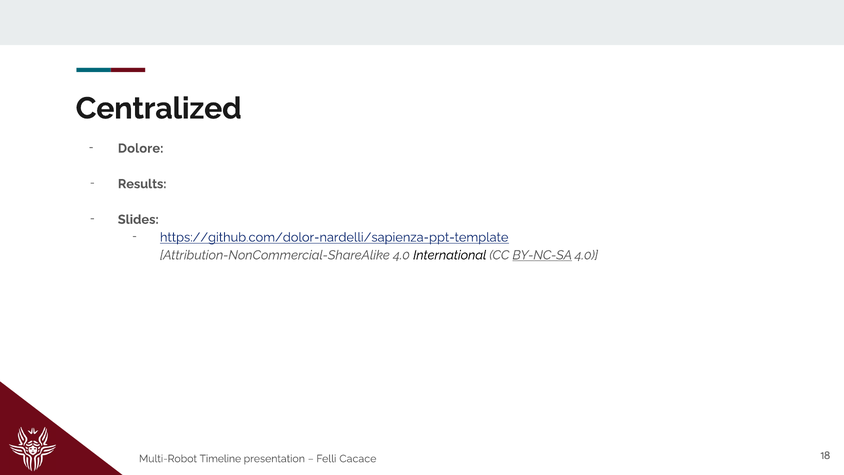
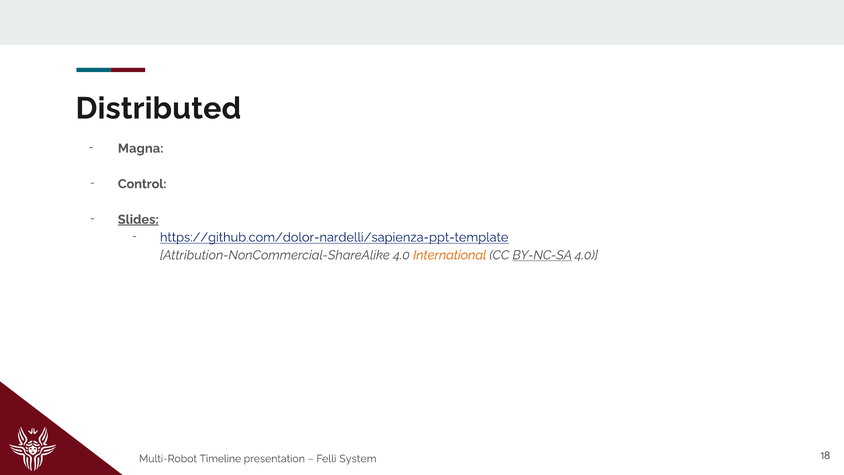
Centralized: Centralized -> Distributed
Dolore: Dolore -> Magna
Results: Results -> Control
Slides underline: none -> present
International colour: black -> orange
Cacace: Cacace -> System
